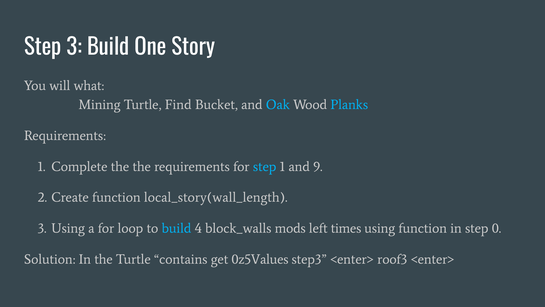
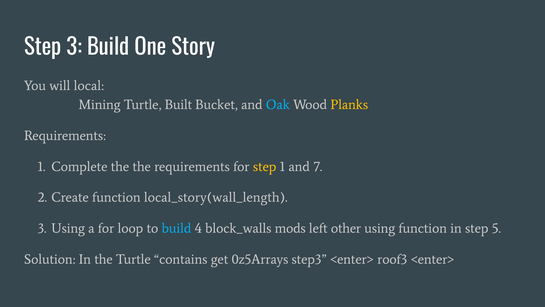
what: what -> local
Find: Find -> Built
Planks colour: light blue -> yellow
step at (265, 166) colour: light blue -> yellow
9: 9 -> 7
times: times -> other
0: 0 -> 5
0z5Values: 0z5Values -> 0z5Arrays
